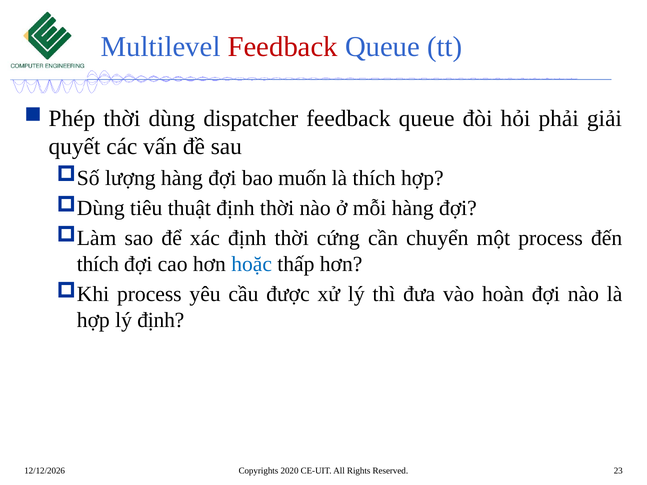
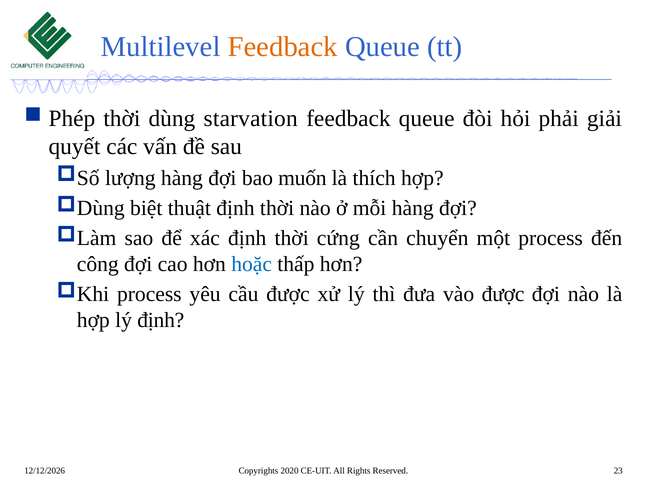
Feedback at (283, 47) colour: red -> orange
dispatcher: dispatcher -> starvation
tiêu: tiêu -> biệt
thích at (98, 264): thích -> công
vào hoàn: hoàn -> được
